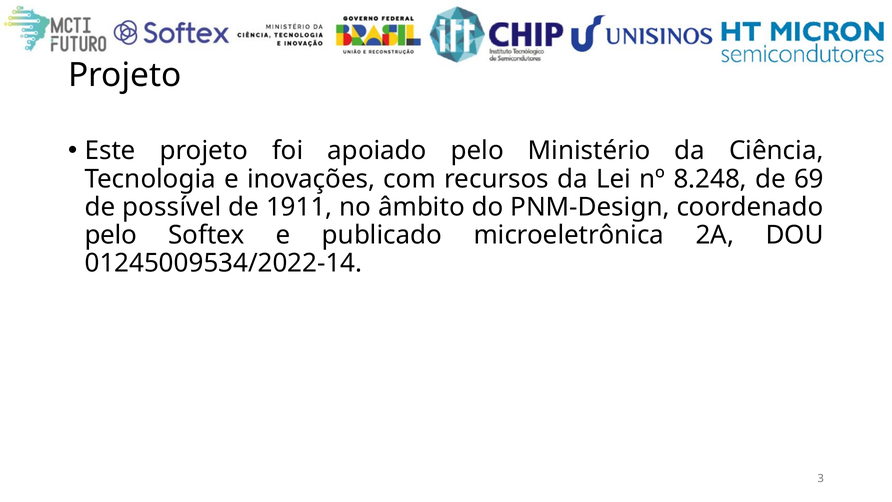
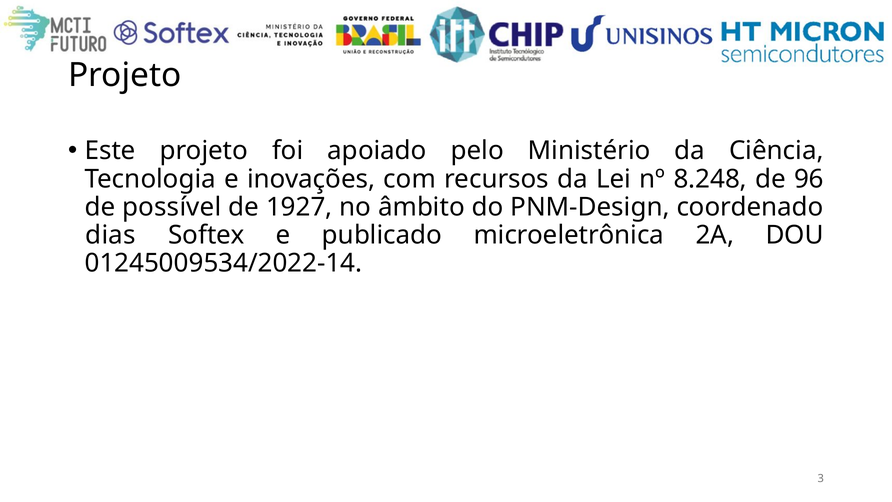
69: 69 -> 96
1911: 1911 -> 1927
pelo at (111, 235): pelo -> dias
